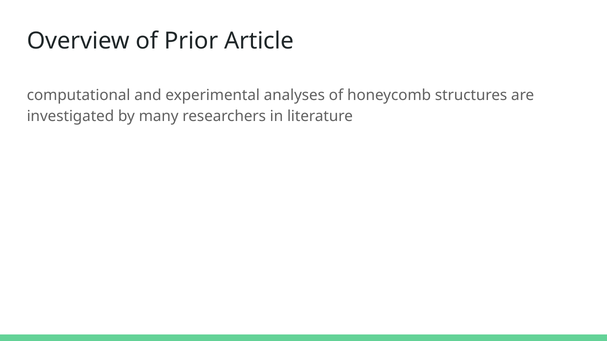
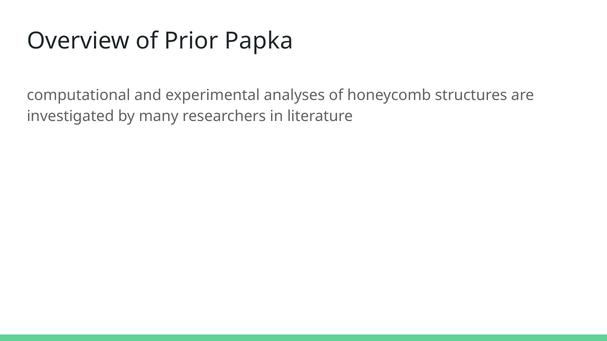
Article: Article -> Papka
